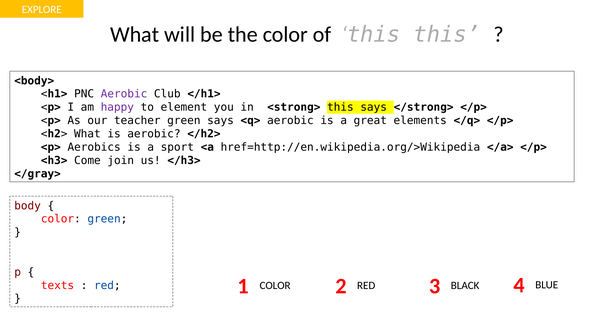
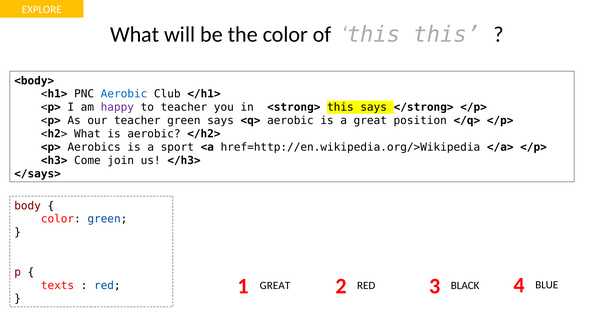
Aerobic at (124, 94) colour: purple -> blue
to element: element -> teacher
elements: elements -> position
</gray>: </gray> -> </says>
COLOR at (275, 286): COLOR -> GREAT
